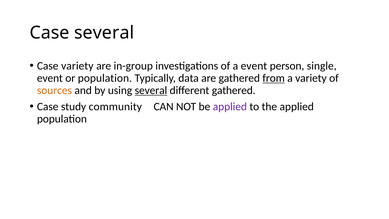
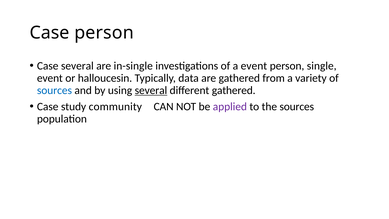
Case several: several -> person
Case variety: variety -> several
in-group: in-group -> in-single
or population: population -> halloucesin
from underline: present -> none
sources at (54, 90) colour: orange -> blue
the applied: applied -> sources
